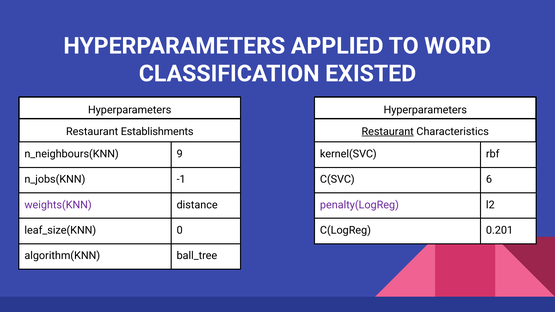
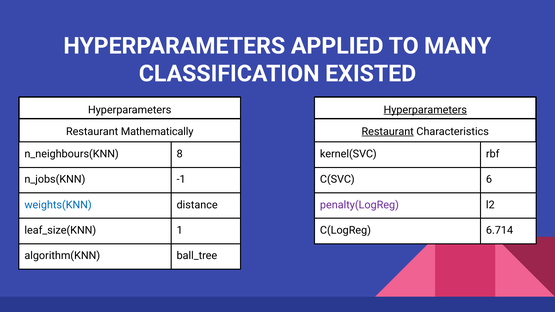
WORD: WORD -> MANY
Hyperparameters at (425, 110) underline: none -> present
Establishments: Establishments -> Mathematically
9: 9 -> 8
weights(KNN colour: purple -> blue
0: 0 -> 1
0.201: 0.201 -> 6.714
